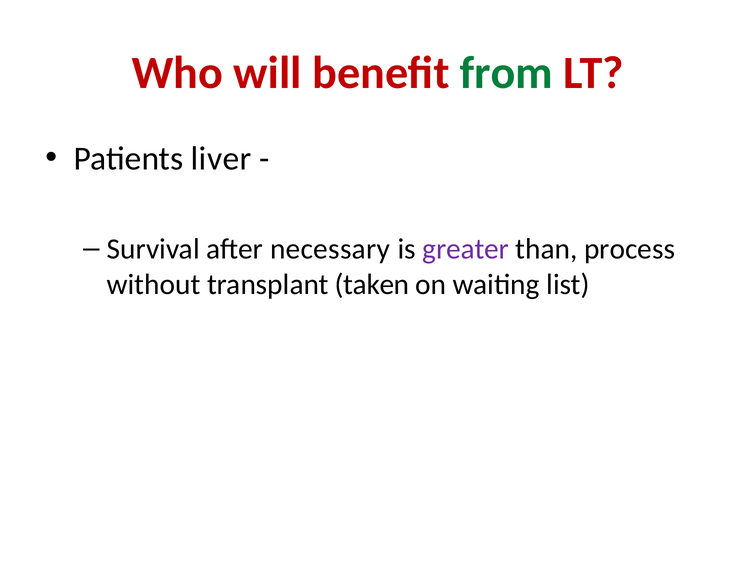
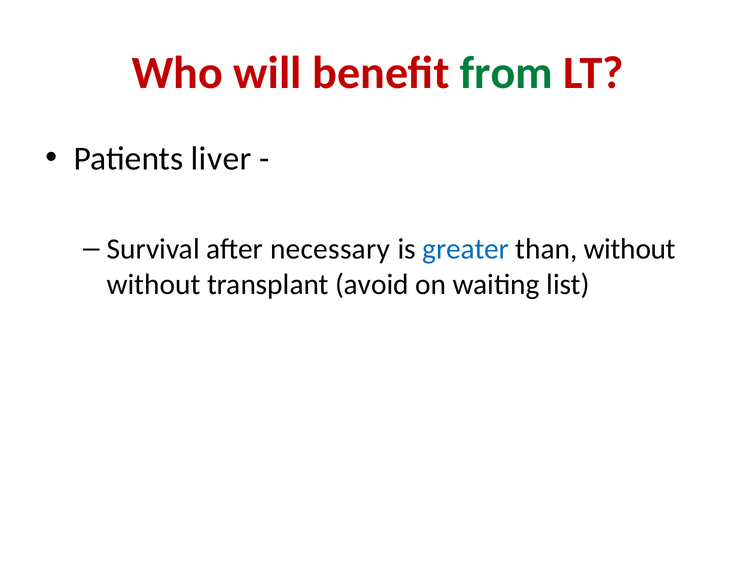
greater colour: purple -> blue
than process: process -> without
taken: taken -> avoid
